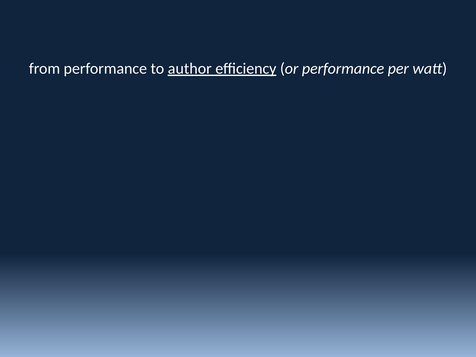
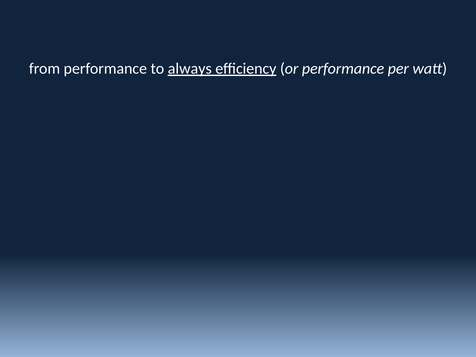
author: author -> always
